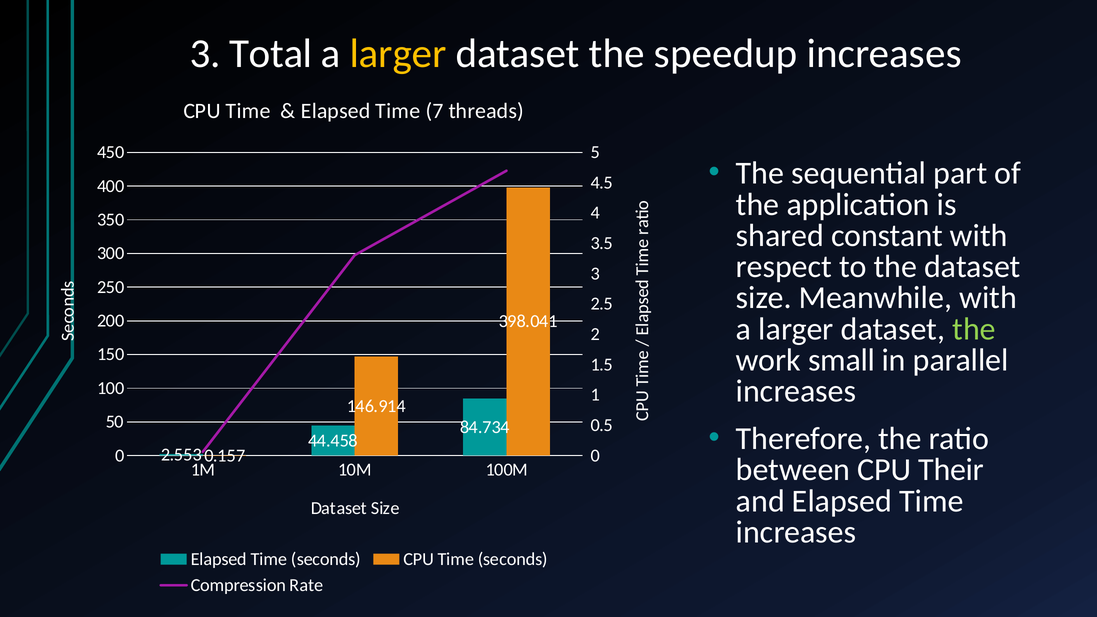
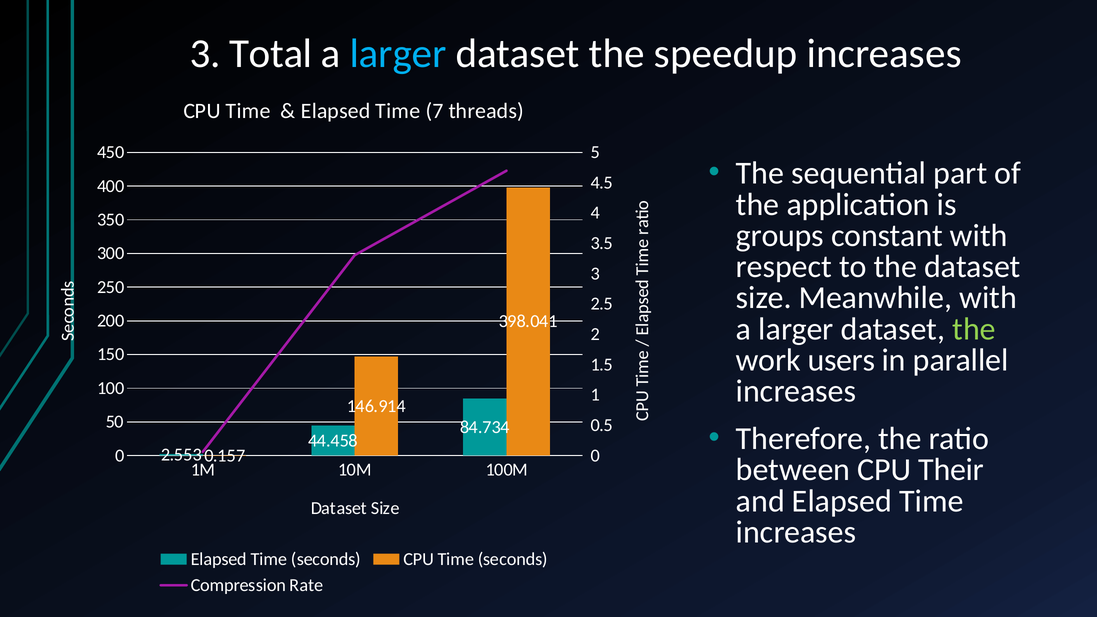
larger at (398, 54) colour: yellow -> light blue
shared: shared -> groups
small: small -> users
